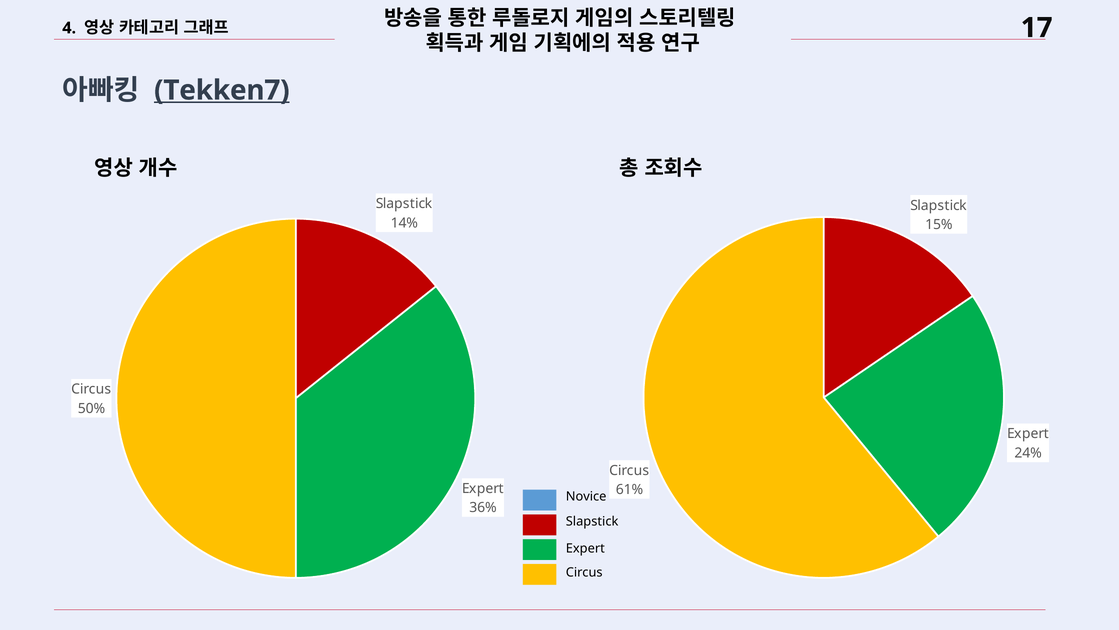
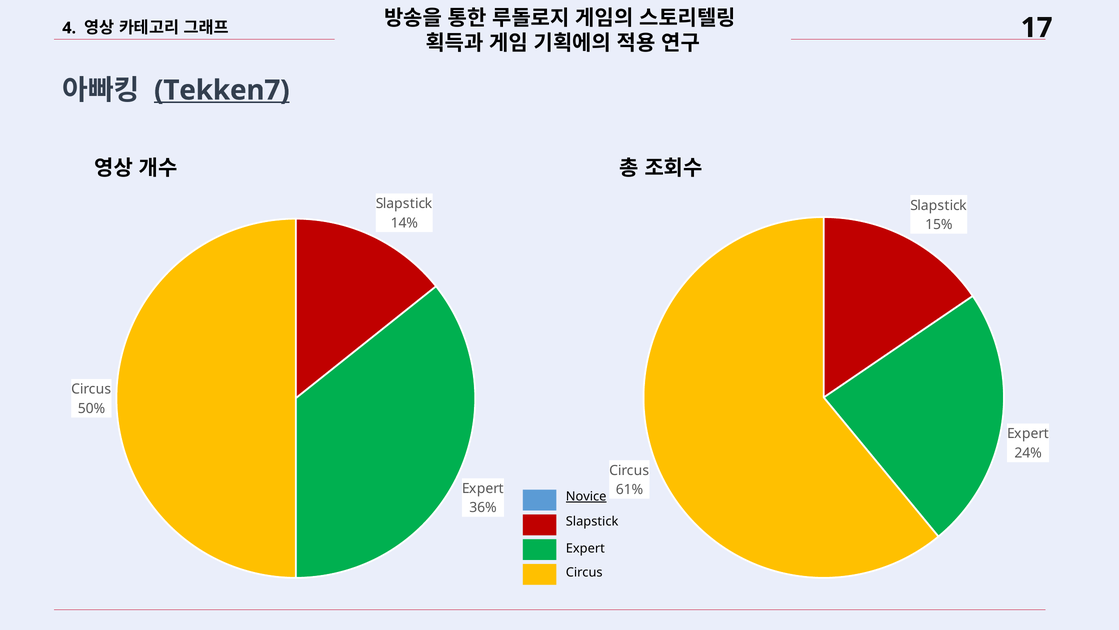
Novice underline: none -> present
